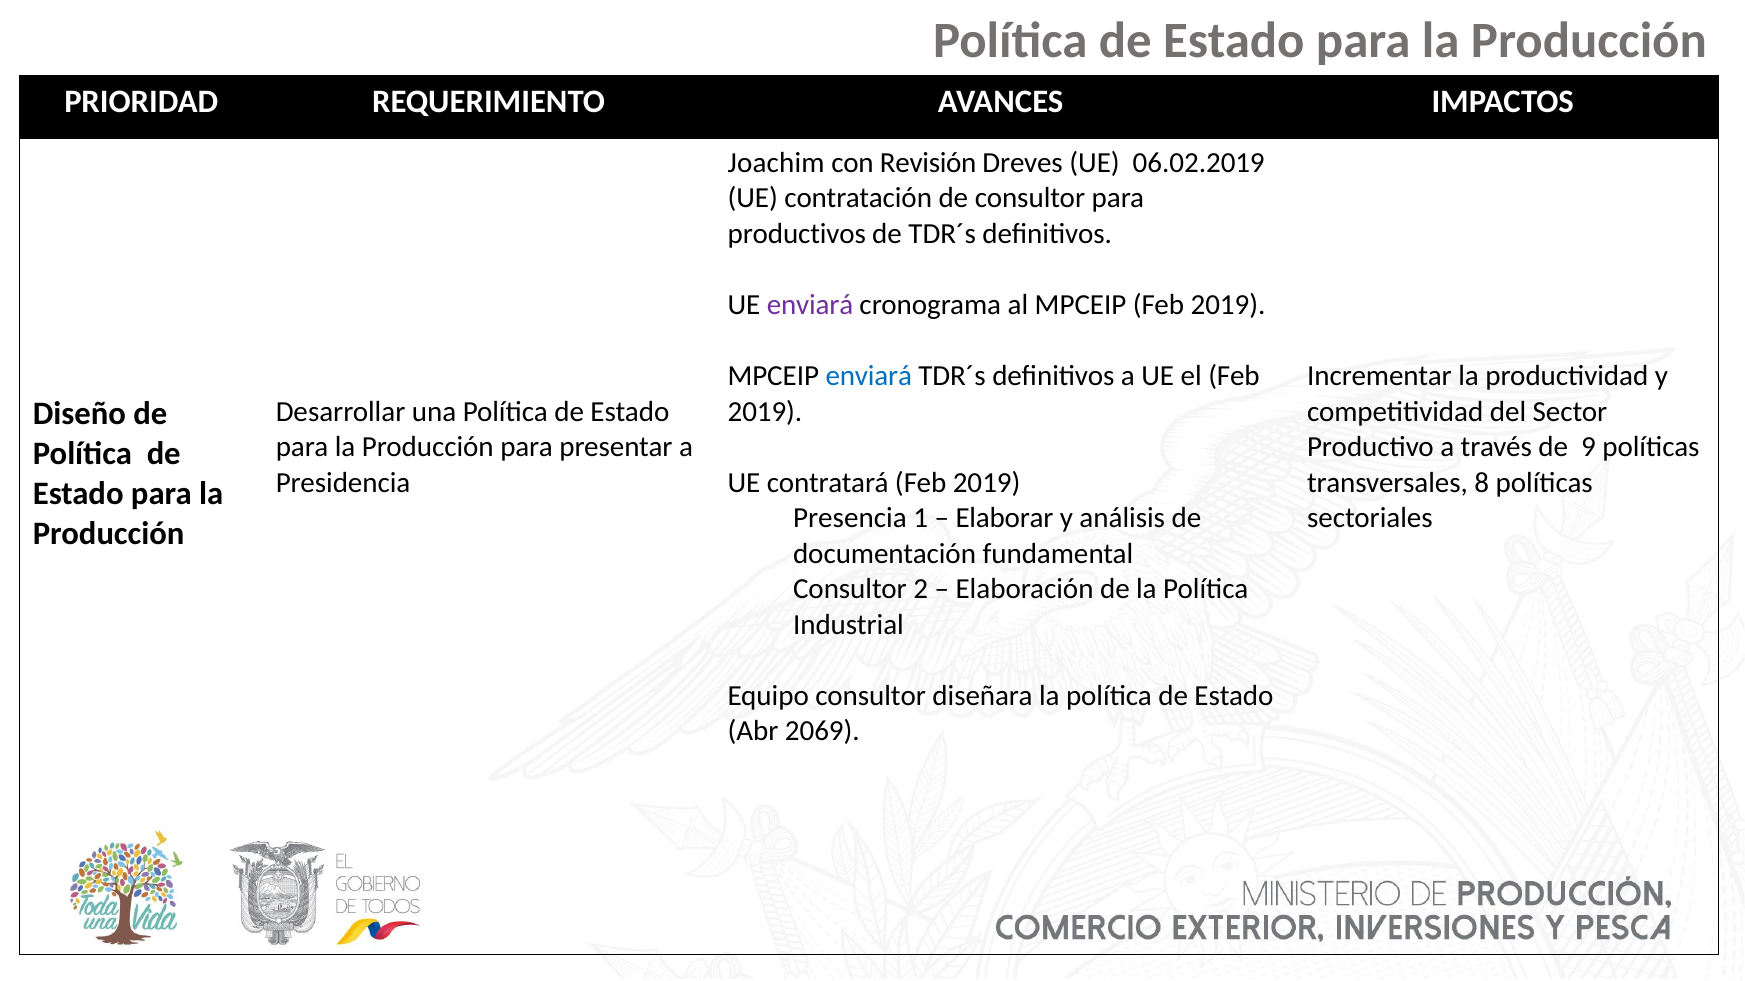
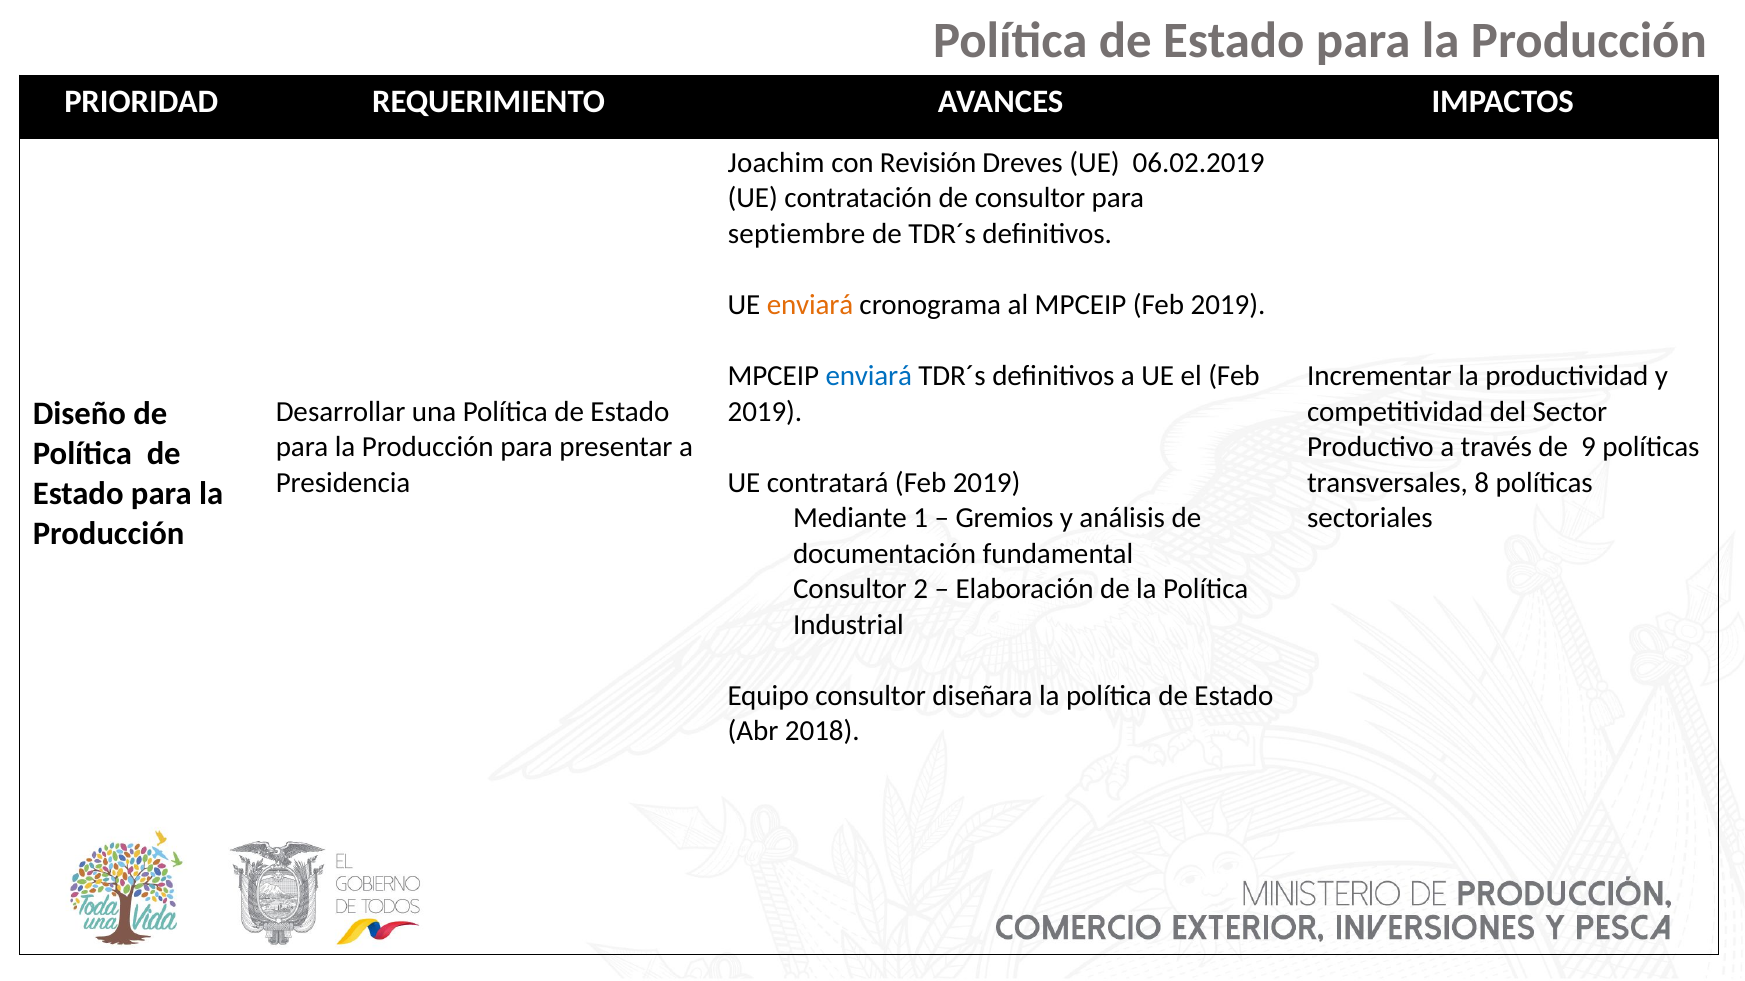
productivos: productivos -> septiembre
enviará at (810, 305) colour: purple -> orange
Presencia: Presencia -> Mediante
Elaborar: Elaborar -> Gremios
2069: 2069 -> 2018
